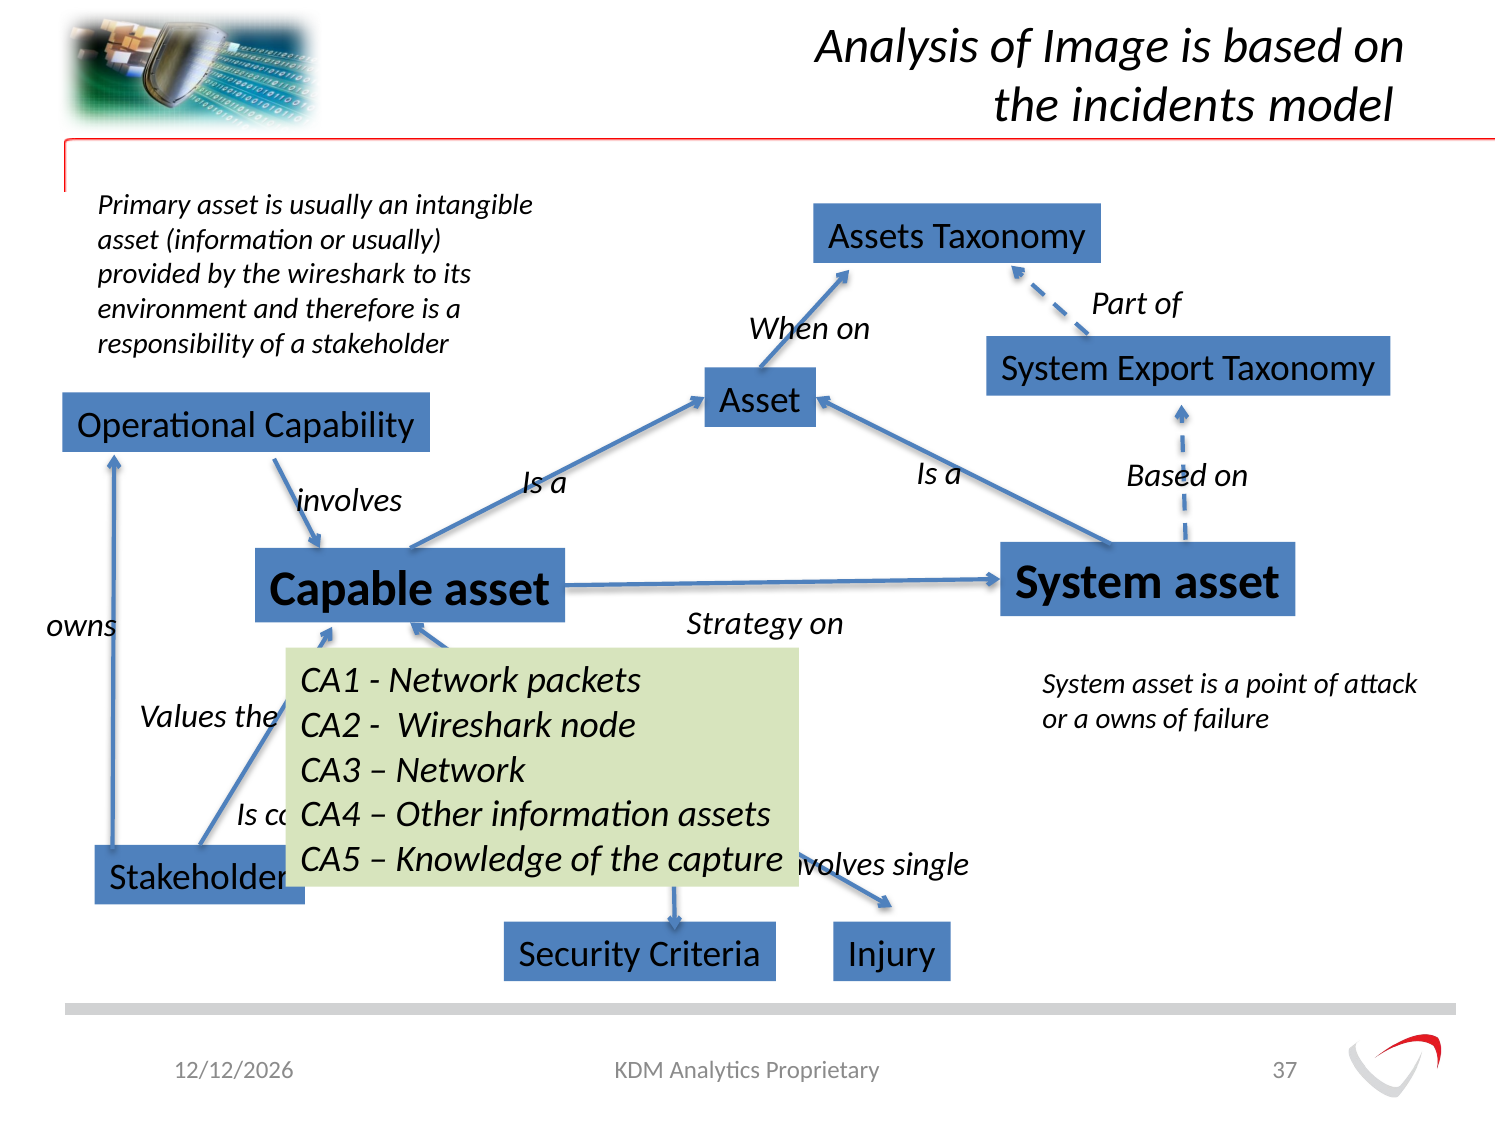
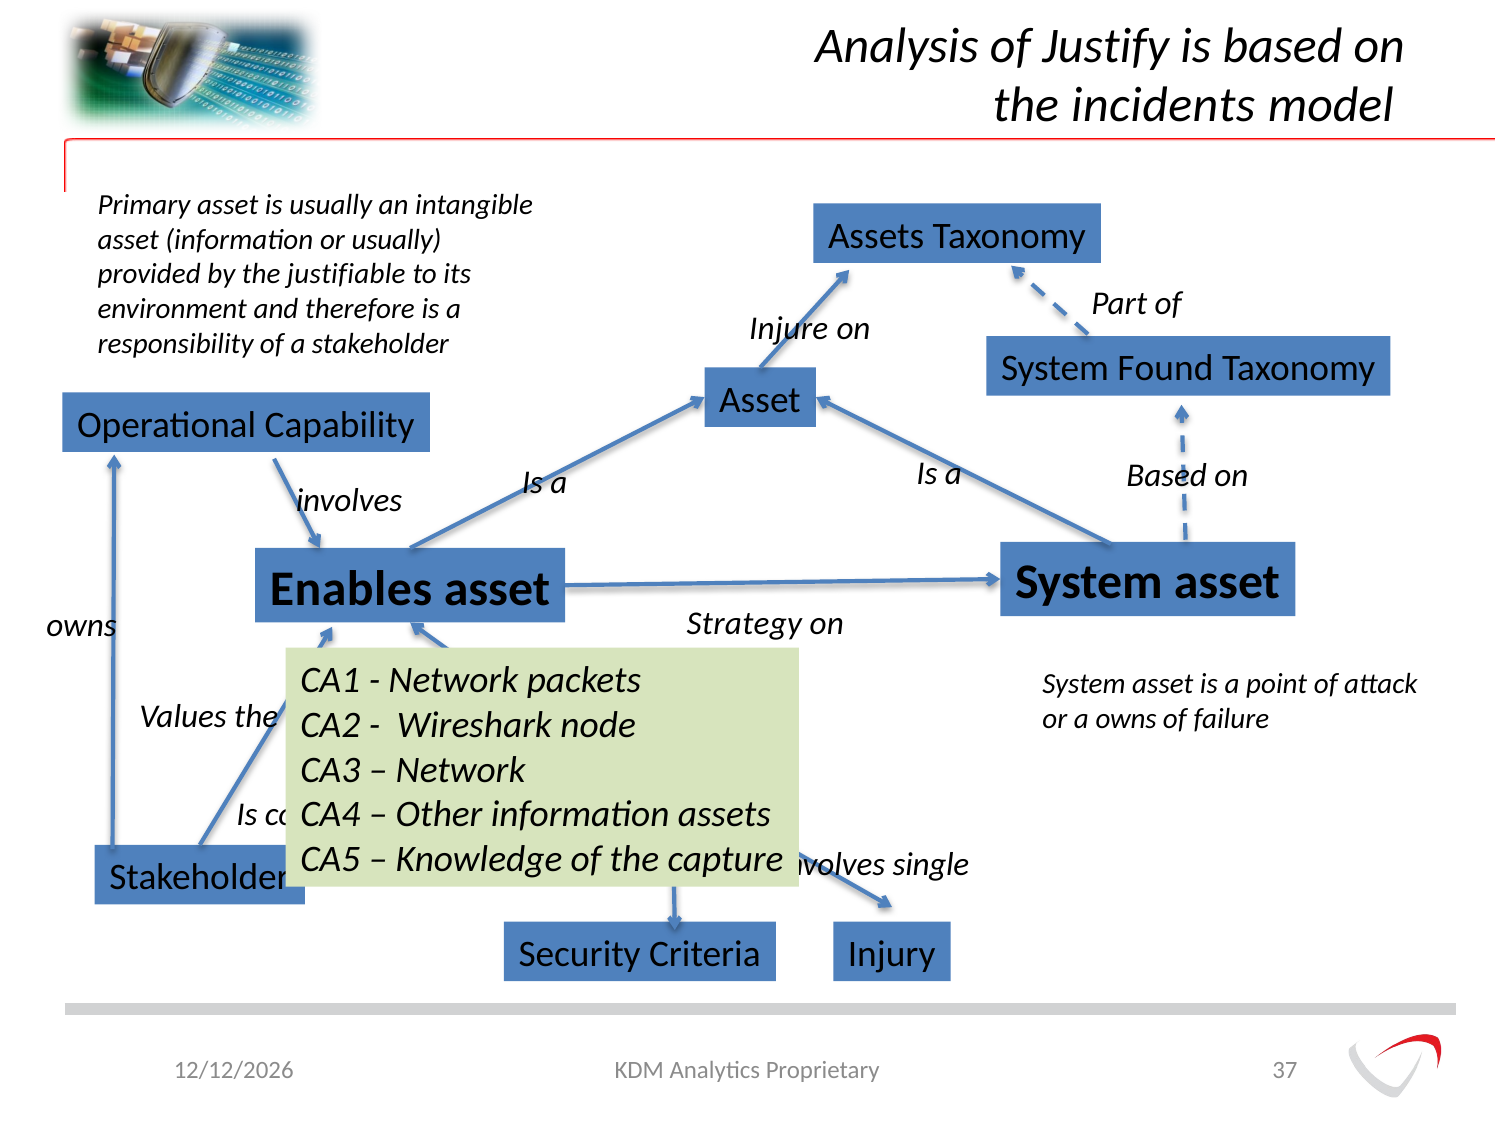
Image: Image -> Justify
the wireshark: wireshark -> justifiable
When: When -> Injure
Export: Export -> Found
Capable: Capable -> Enables
